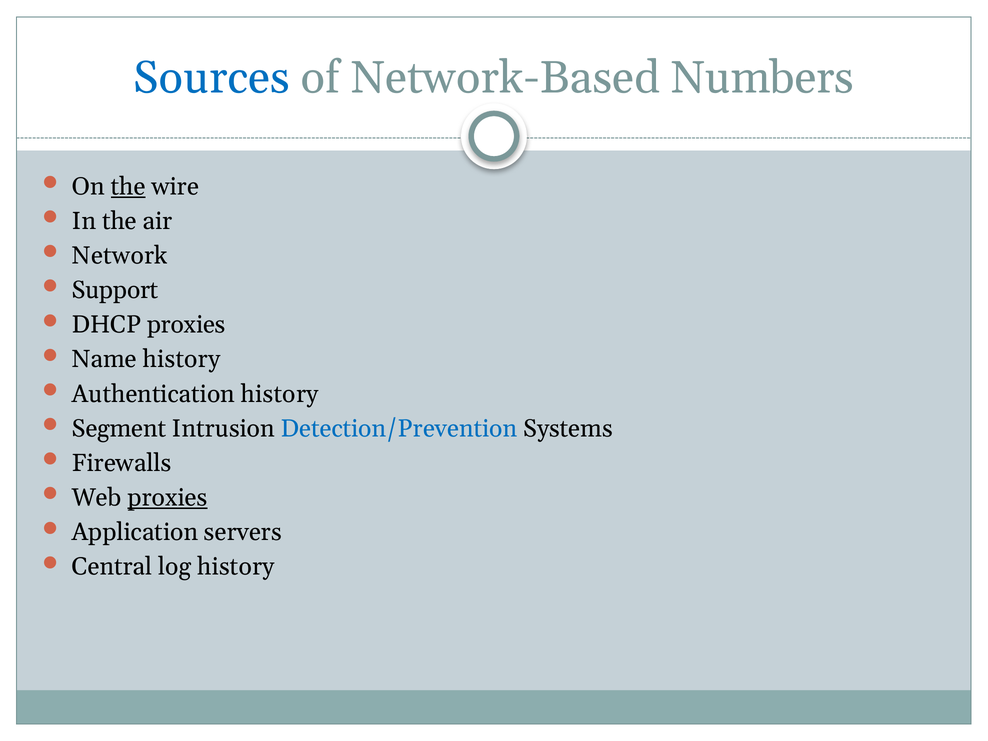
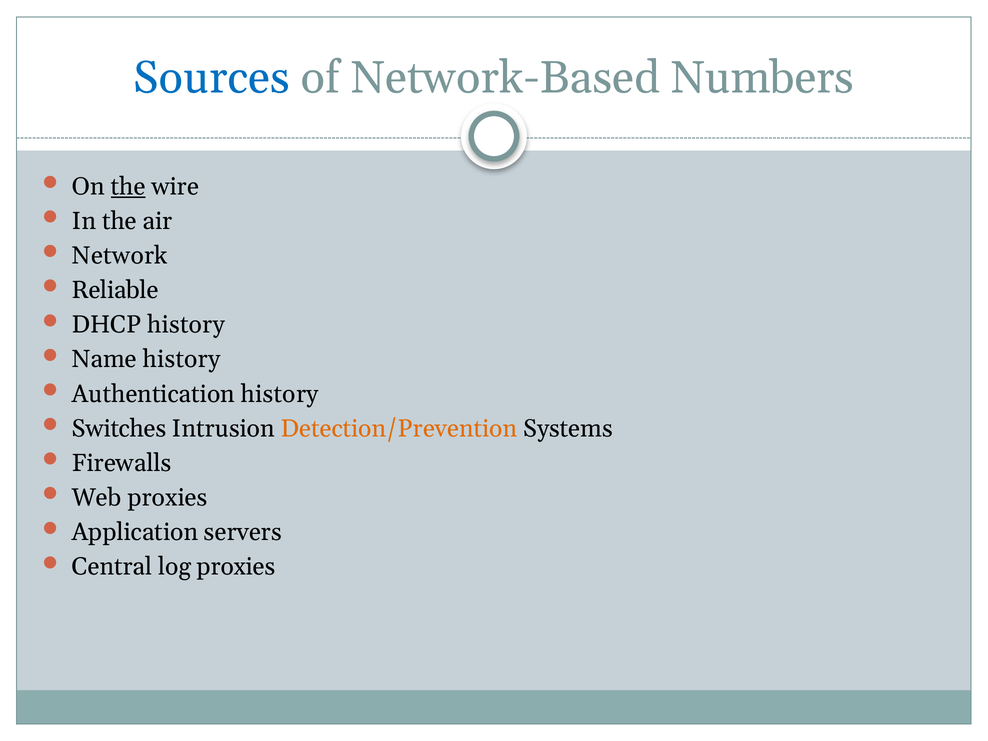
Support: Support -> Reliable
DHCP proxies: proxies -> history
Segment: Segment -> Switches
Detection/Prevention colour: blue -> orange
proxies at (168, 498) underline: present -> none
log history: history -> proxies
